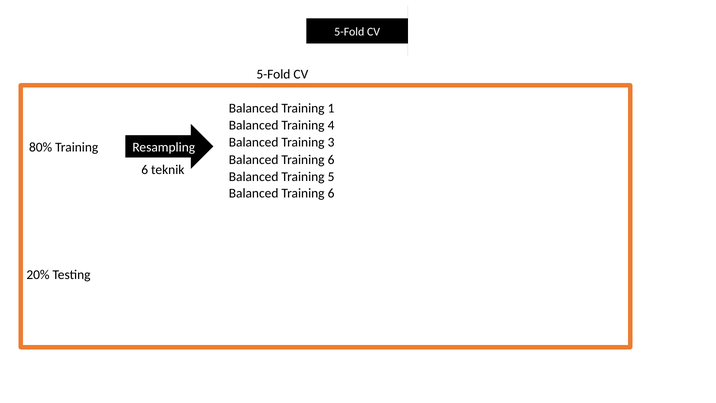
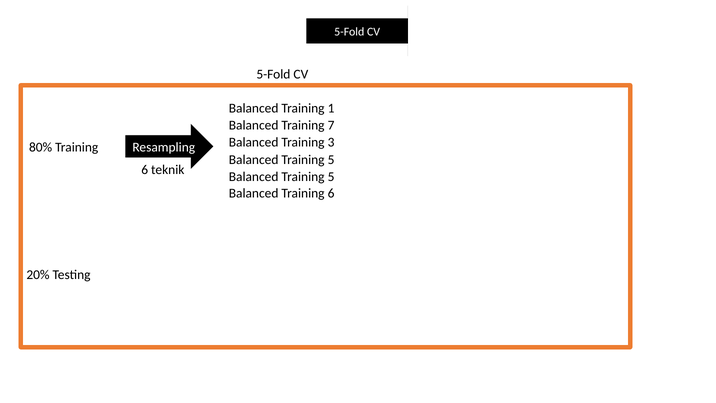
4: 4 -> 7
6 at (331, 159): 6 -> 5
